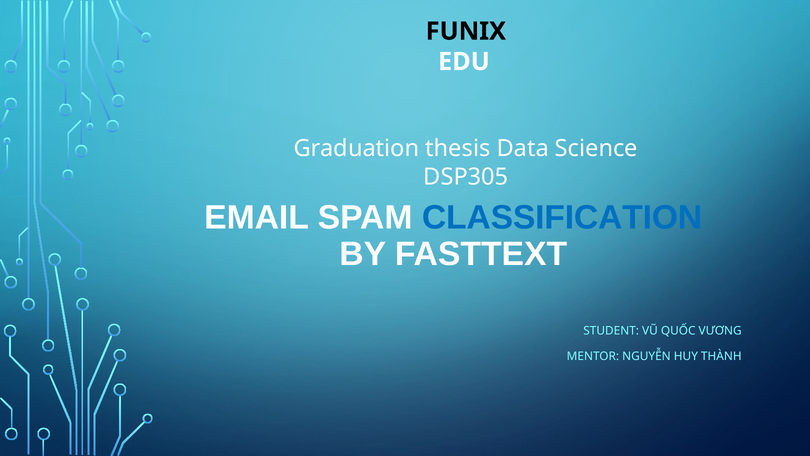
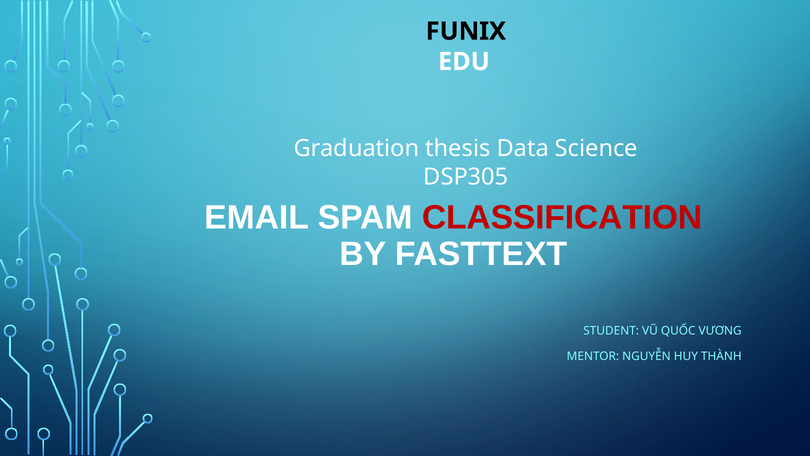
CLASSIFICATION colour: blue -> red
